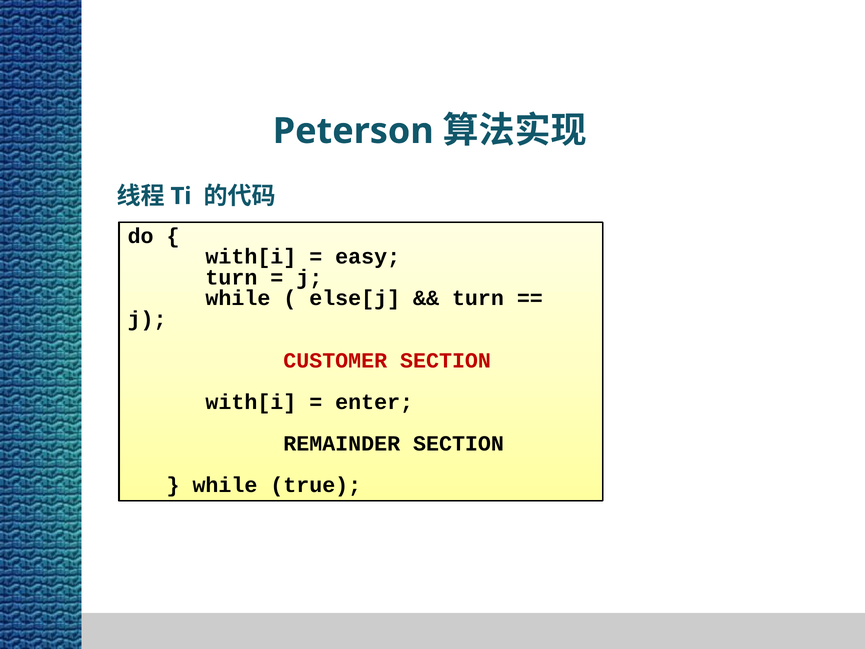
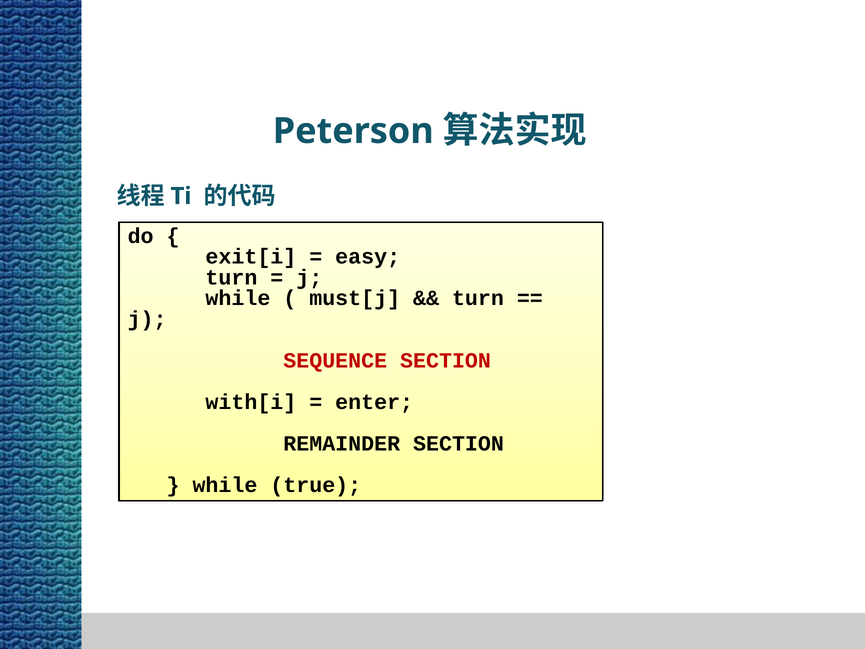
with[i at (251, 257): with[i -> exit[i
else[j: else[j -> must[j
CUSTOMER: CUSTOMER -> SEQUENCE
